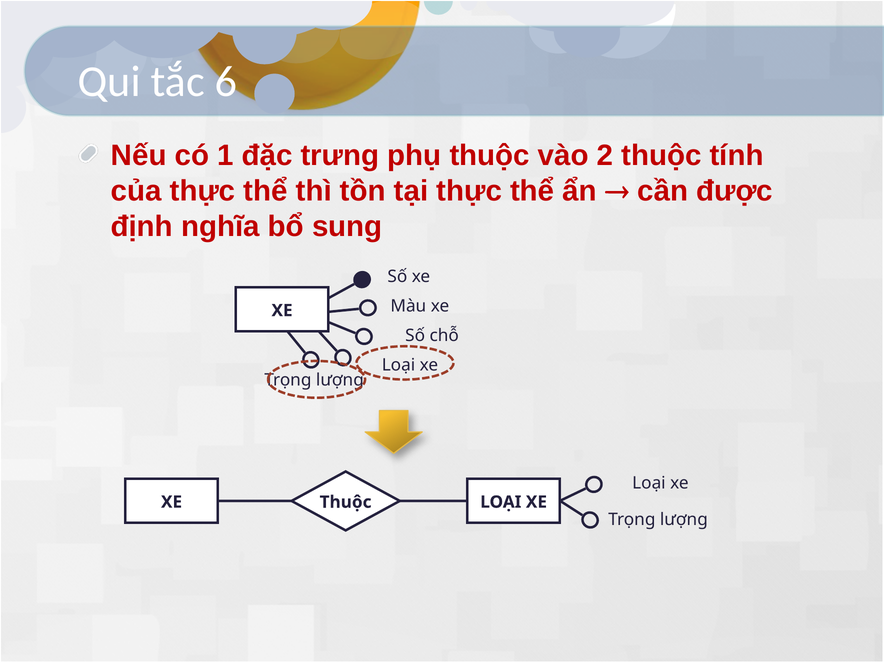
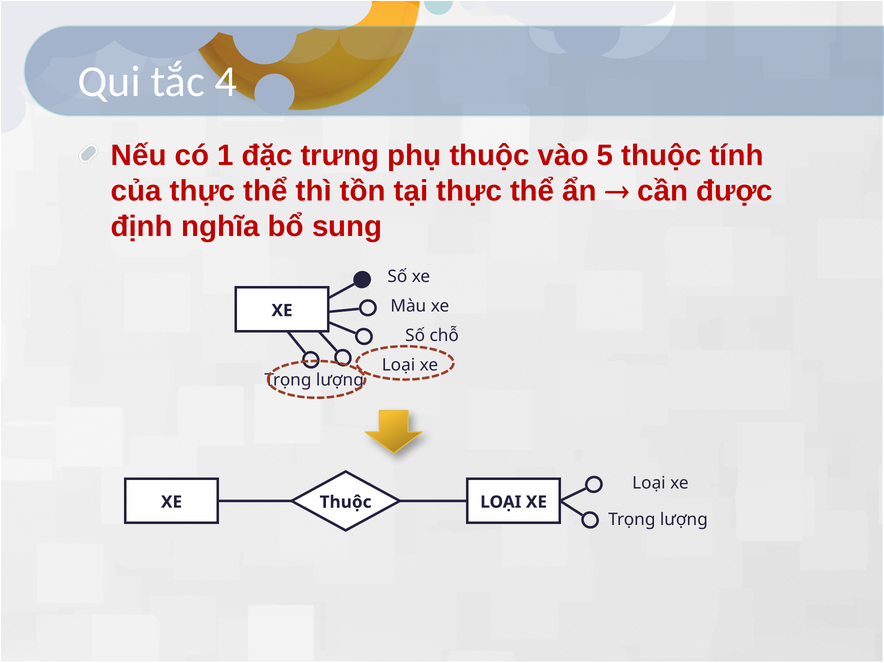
6: 6 -> 4
2: 2 -> 5
